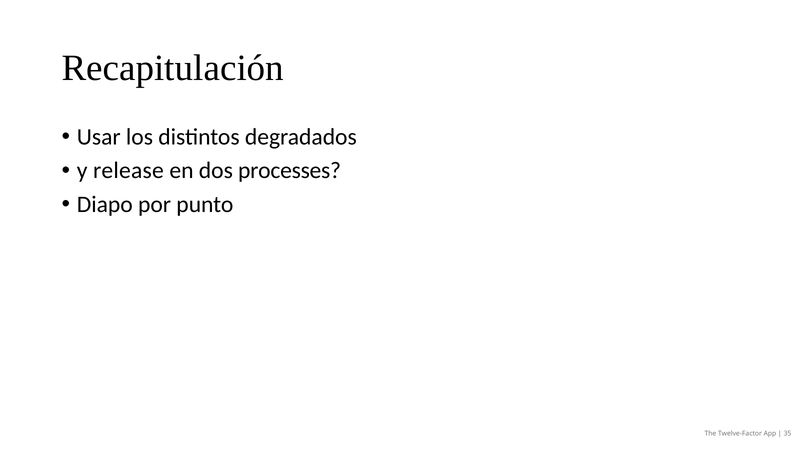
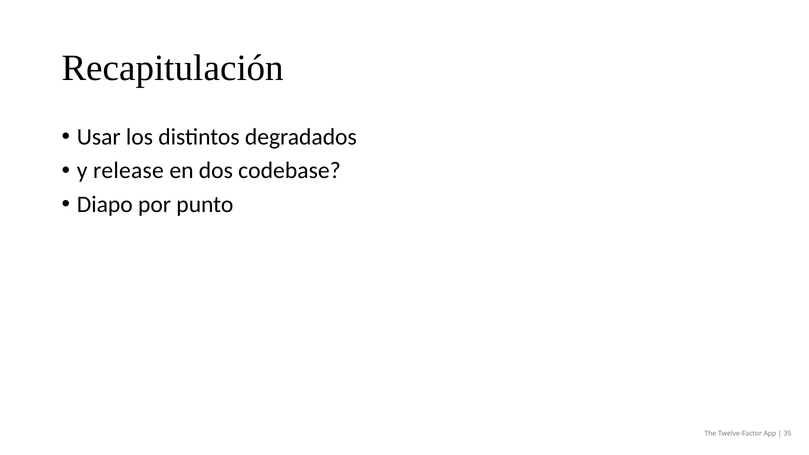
processes: processes -> codebase
